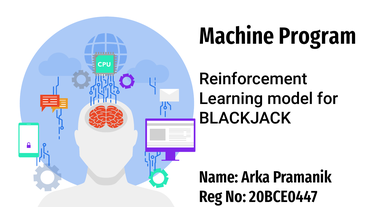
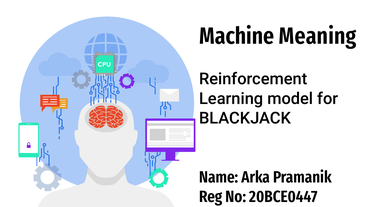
Program: Program -> Meaning
